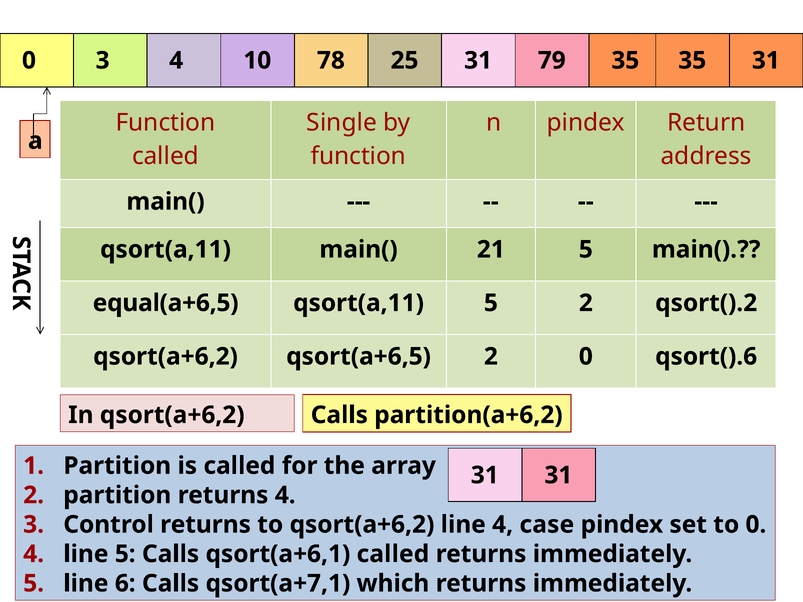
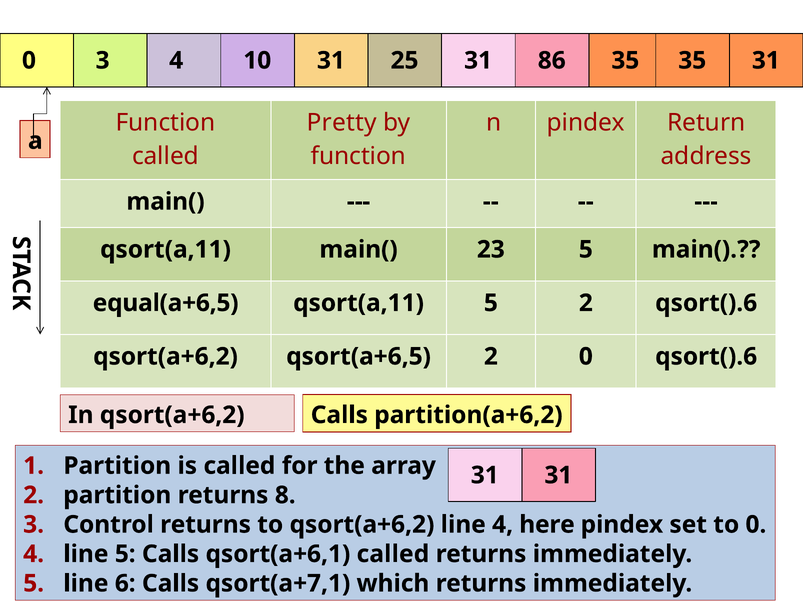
3 78: 78 -> 31
79: 79 -> 86
Single: Single -> Pretty
21: 21 -> 23
2 qsort().2: qsort().2 -> qsort().6
returns 4: 4 -> 8
case: case -> here
